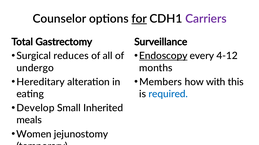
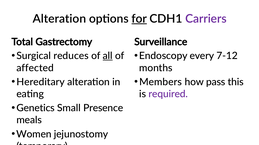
Counselor at (59, 19): Counselor -> Alteration
all underline: none -> present
Endoscopy underline: present -> none
4-12: 4-12 -> 7-12
undergo: undergo -> affected
with: with -> pass
required colour: blue -> purple
Develop: Develop -> Genetics
Inherited: Inherited -> Presence
